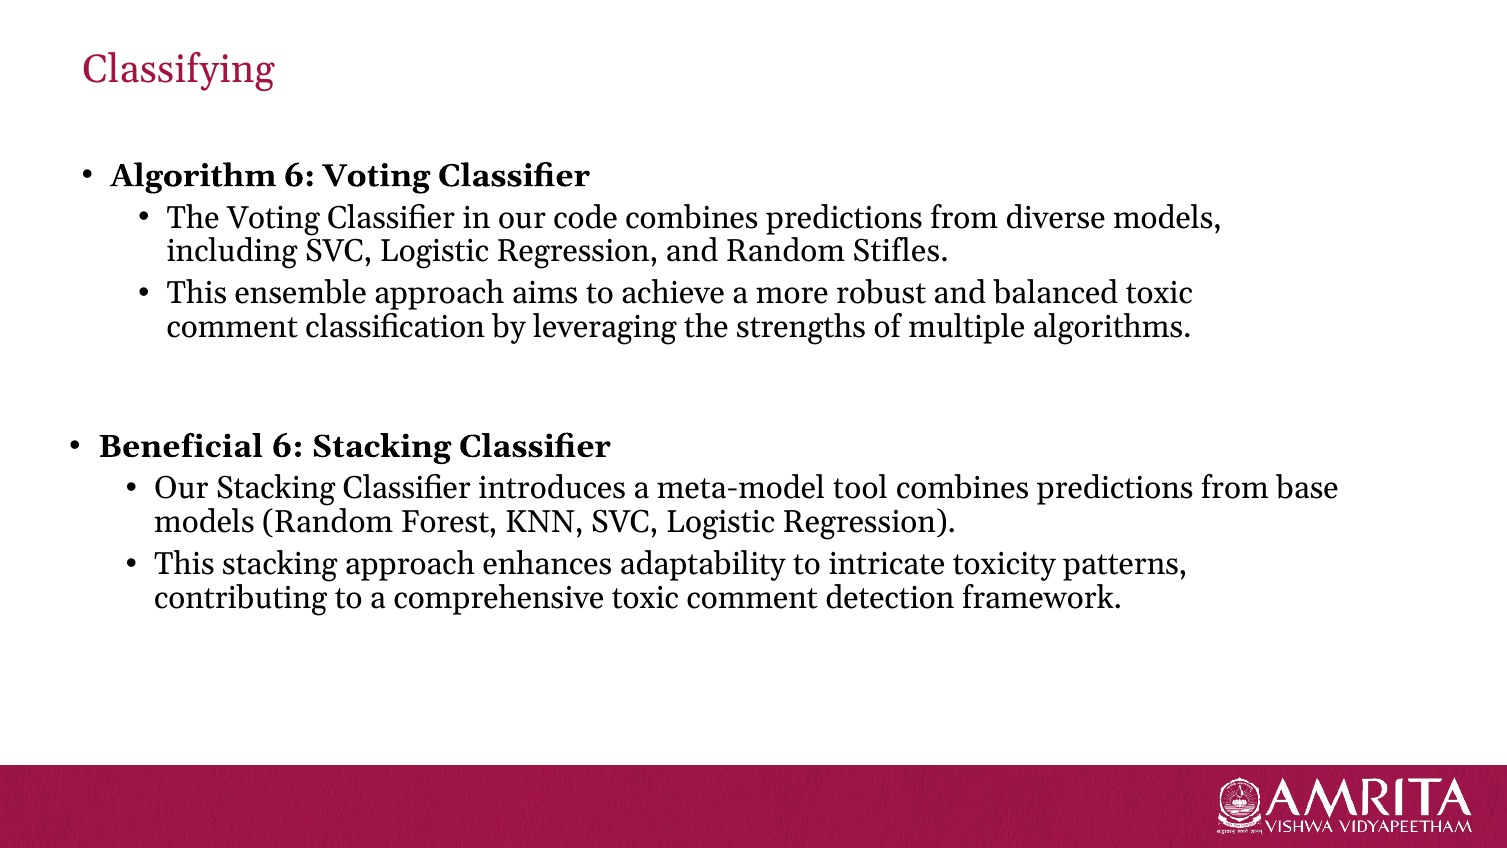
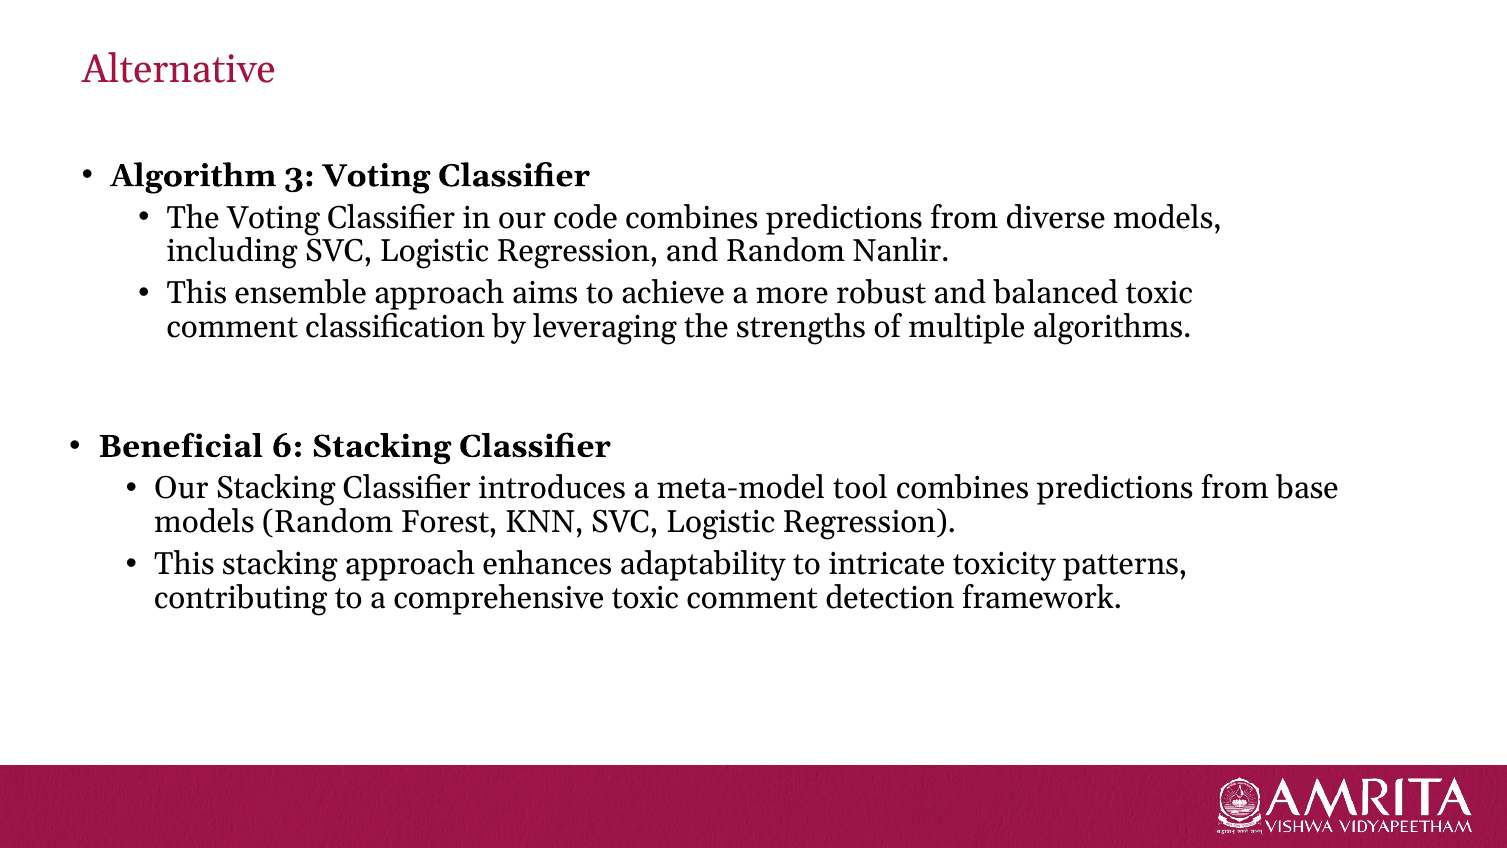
Classifying: Classifying -> Alternative
Algorithm 6: 6 -> 3
Stifles: Stifles -> Nanlir
